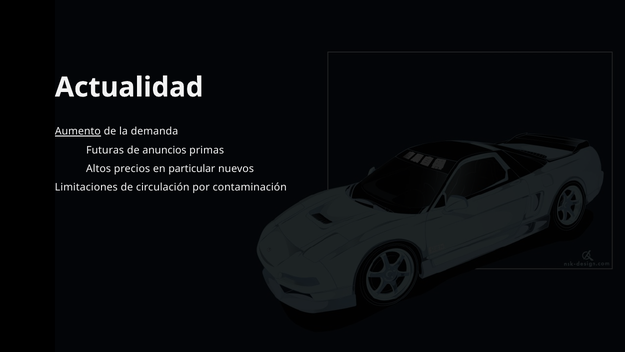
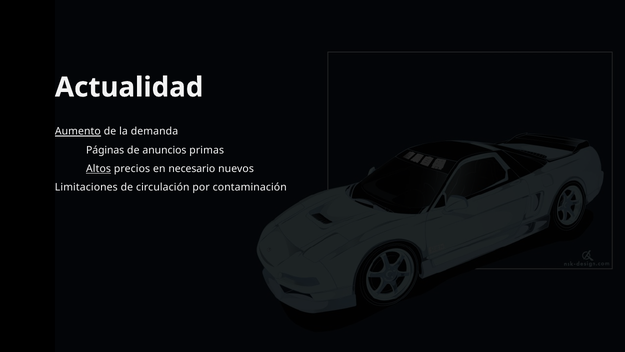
Futuras: Futuras -> Páginas
Altos underline: none -> present
particular: particular -> necesario
